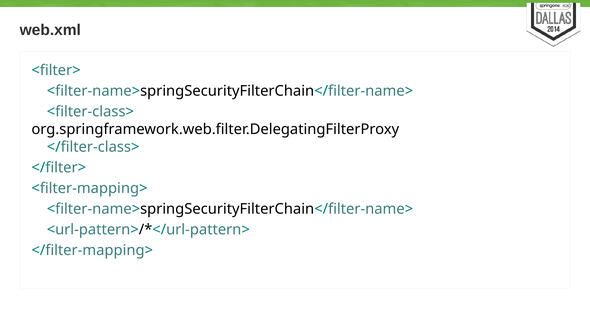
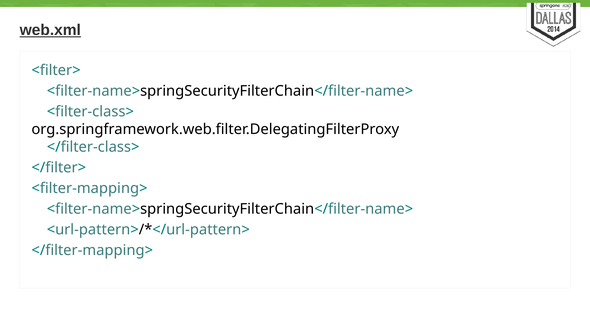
web.xml underline: none -> present
